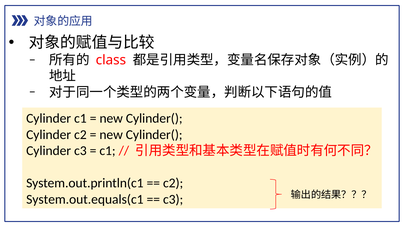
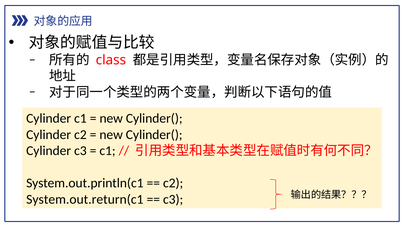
System.out.equals(c1: System.out.equals(c1 -> System.out.return(c1
